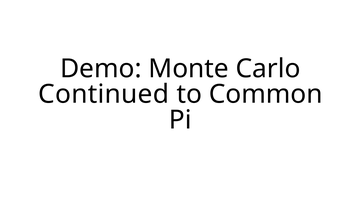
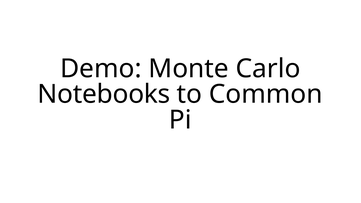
Continued: Continued -> Notebooks
